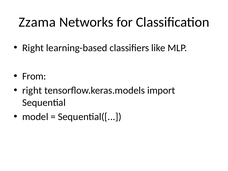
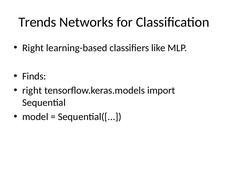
Zzama: Zzama -> Trends
From: From -> Finds
